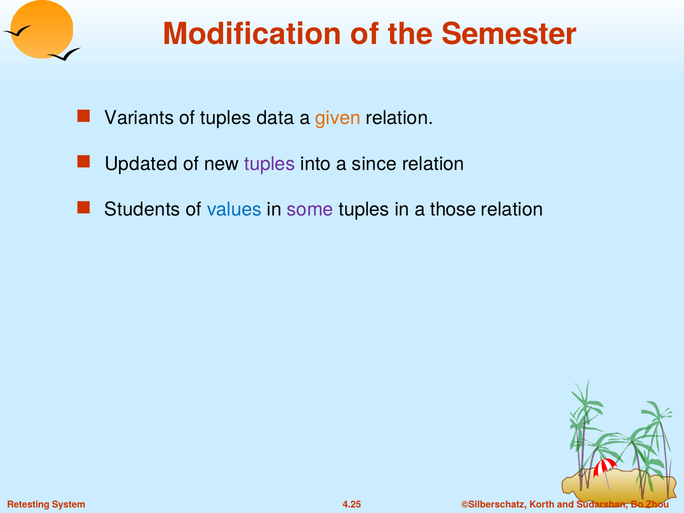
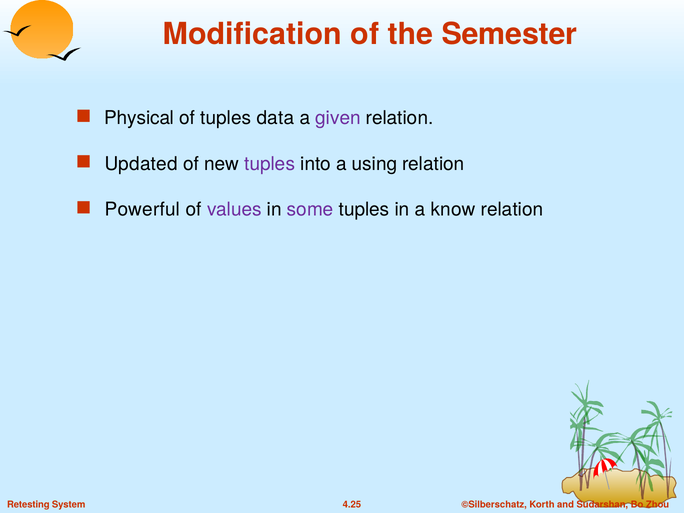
Variants: Variants -> Physical
given colour: orange -> purple
since: since -> using
Students: Students -> Powerful
values colour: blue -> purple
those: those -> know
